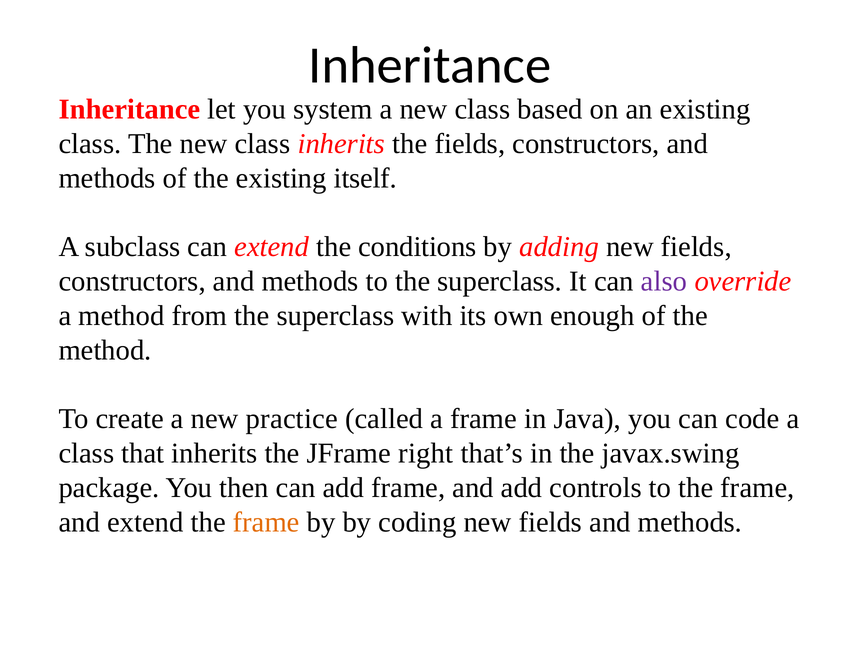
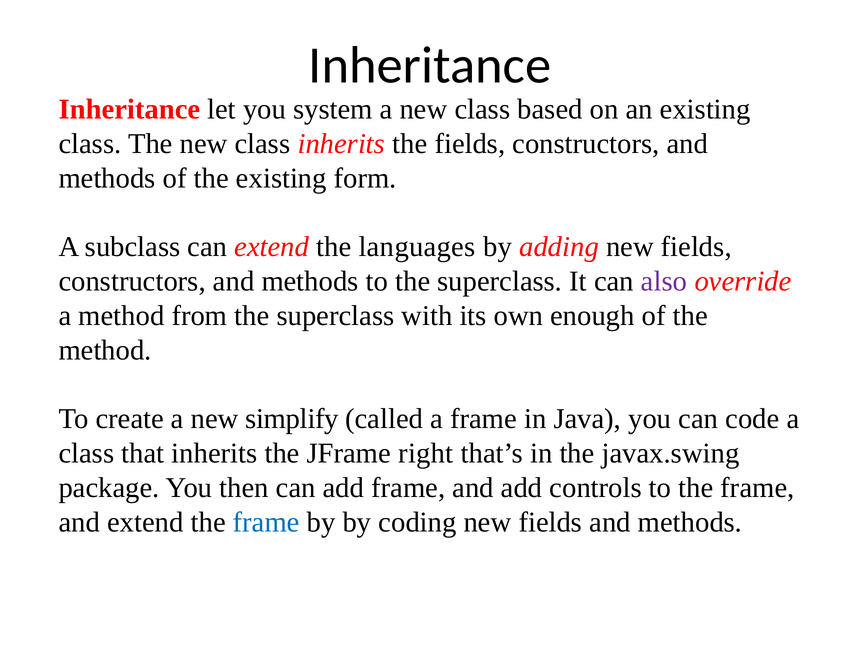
itself: itself -> form
conditions: conditions -> languages
practice: practice -> simplify
frame at (266, 522) colour: orange -> blue
